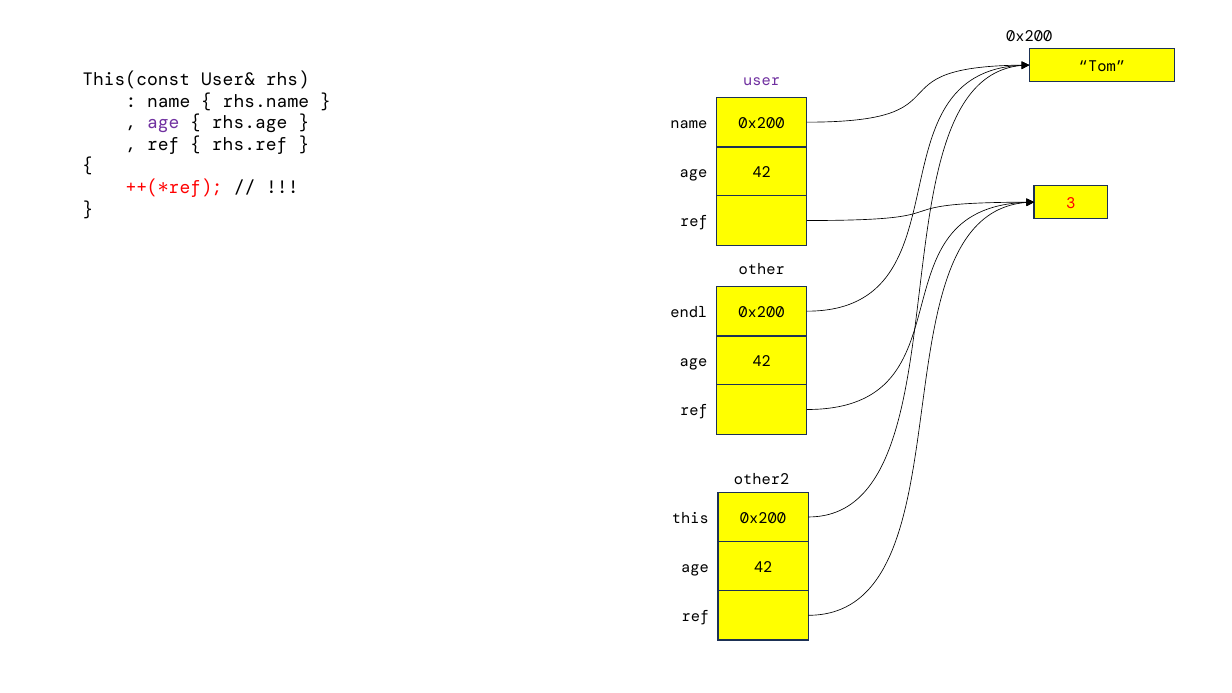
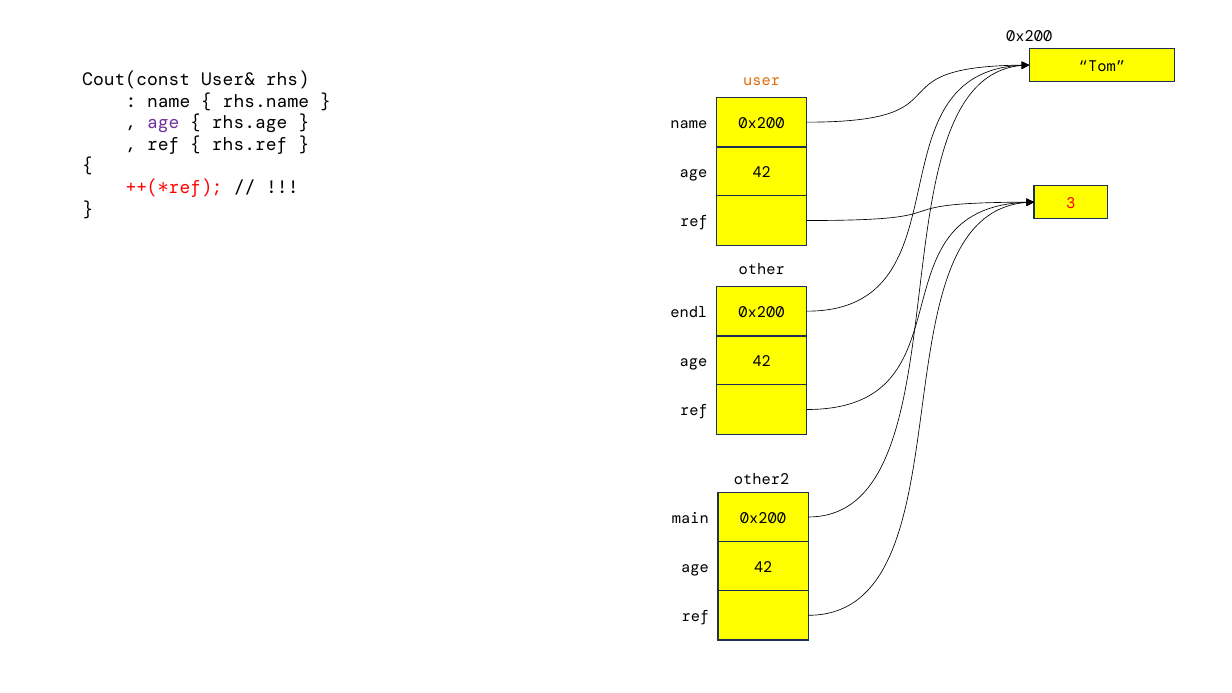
This(const: This(const -> Cout(const
user colour: purple -> orange
this: this -> main
